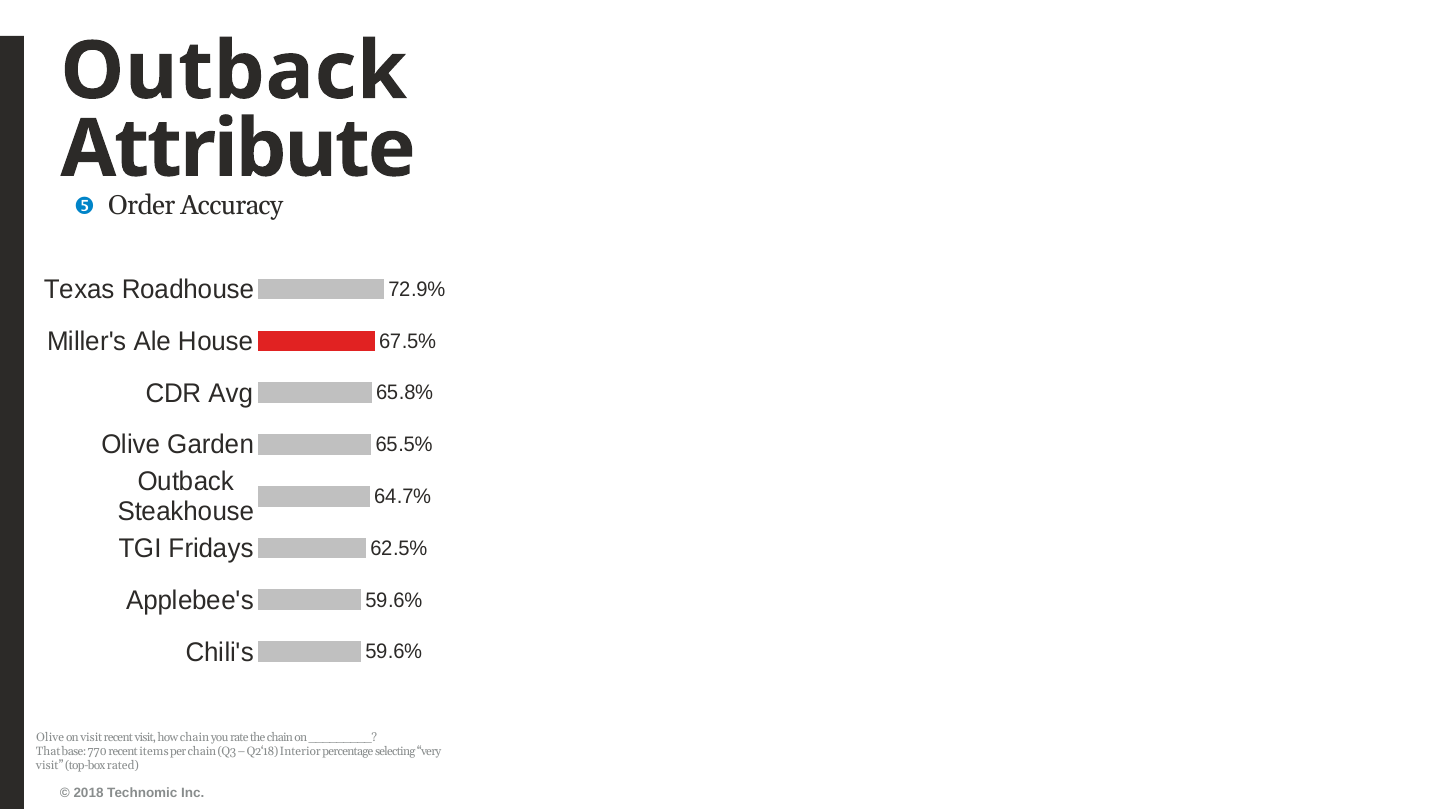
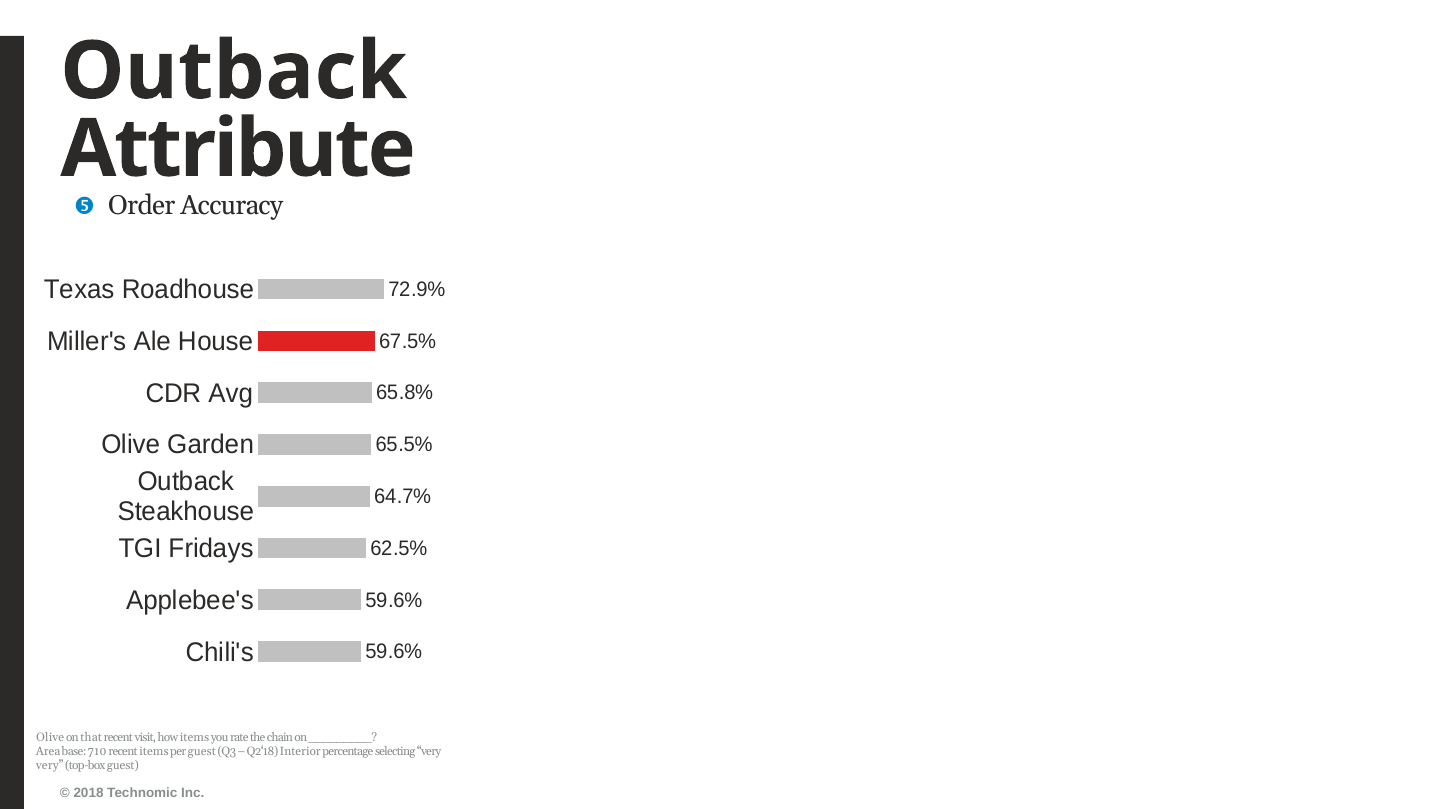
on visit: visit -> that
how chain: chain -> items
That: That -> Area
770: 770 -> 710
per chain: chain -> guest
visit at (50, 766): visit -> very
top-box rated: rated -> guest
